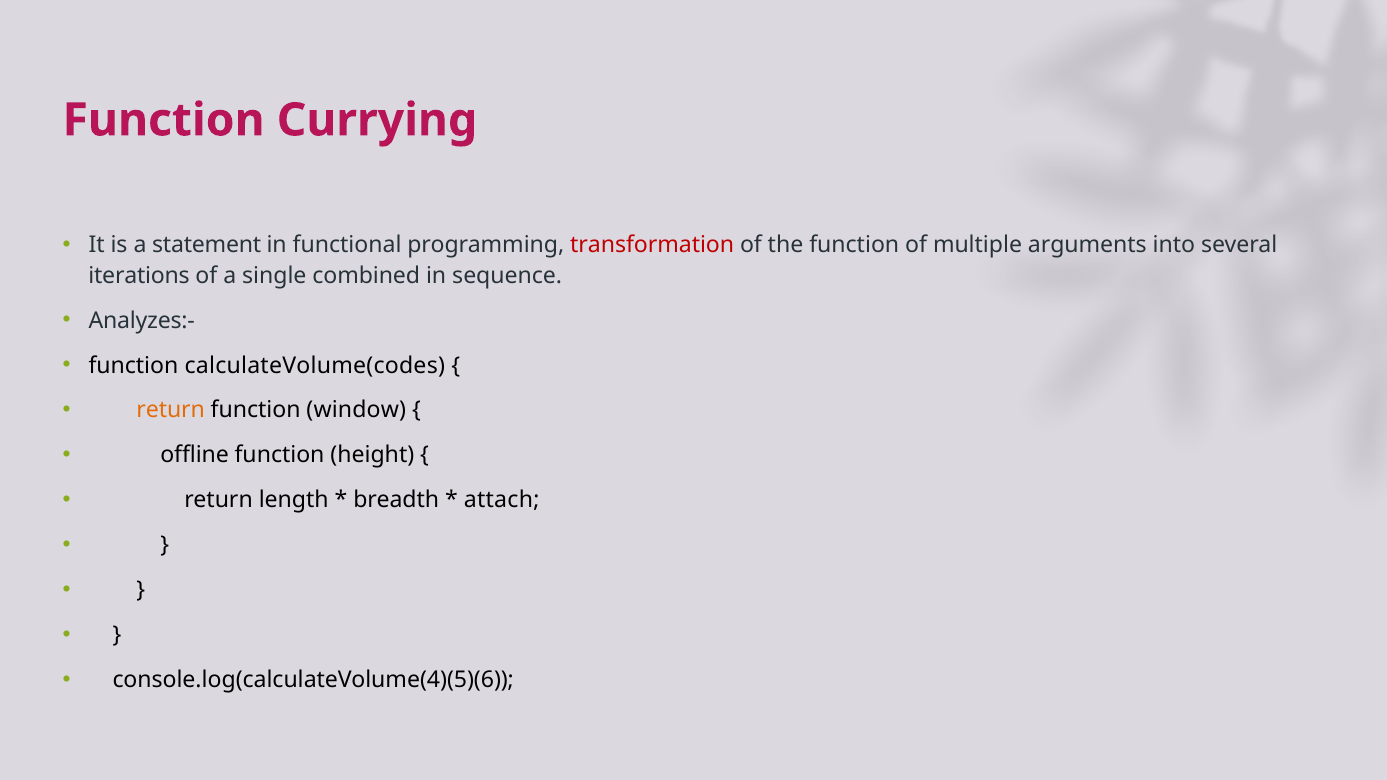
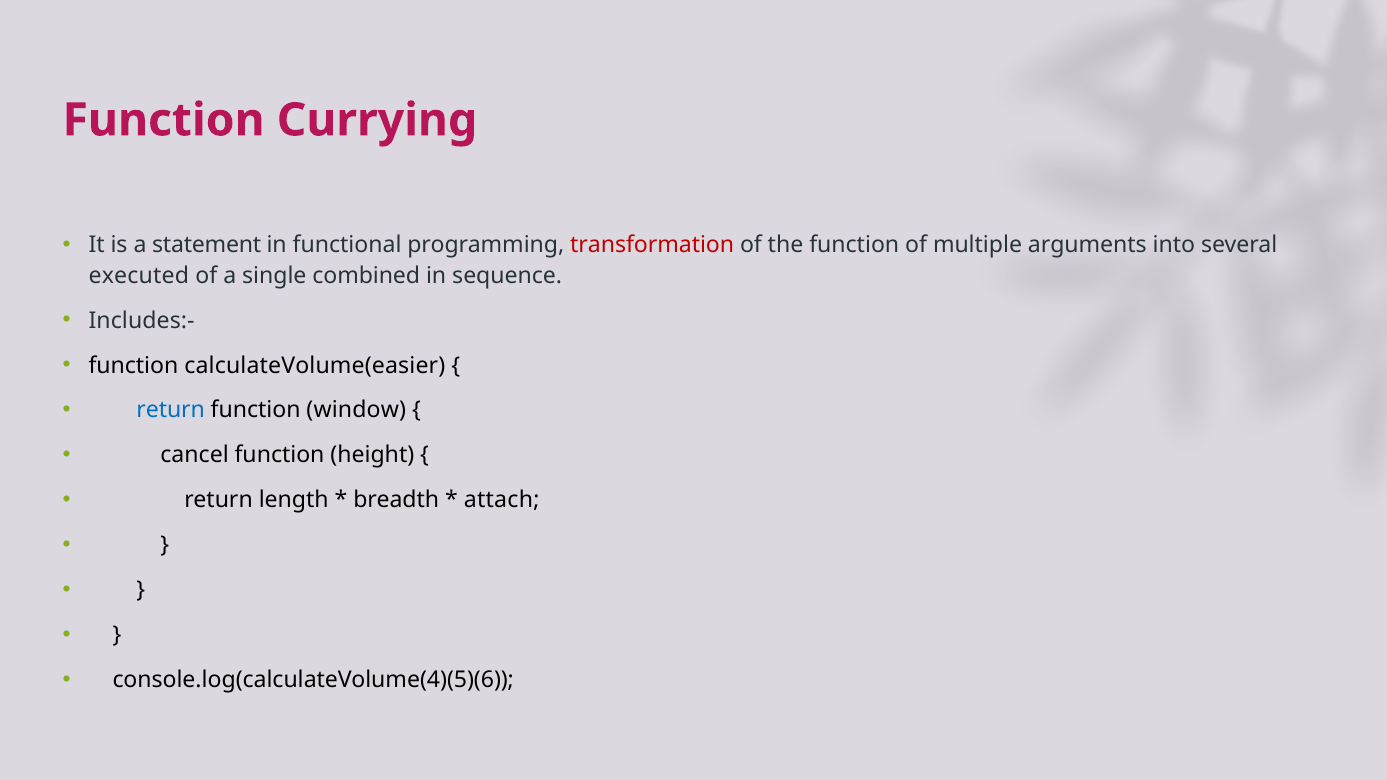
iterations: iterations -> executed
Analyzes:-: Analyzes:- -> Includes:-
calculateVolume(codes: calculateVolume(codes -> calculateVolume(easier
return at (171, 410) colour: orange -> blue
offline: offline -> cancel
